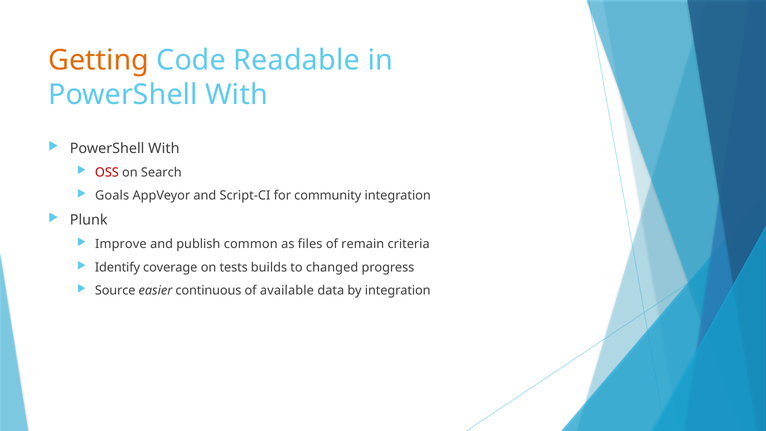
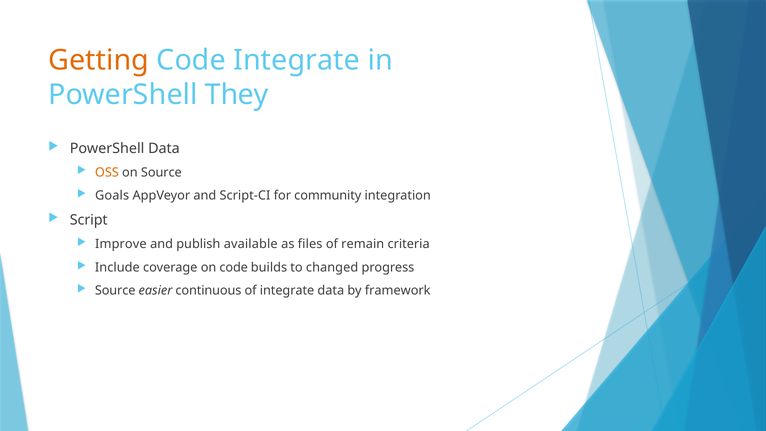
Code Readable: Readable -> Integrate
With at (236, 95): With -> They
With at (164, 148): With -> Data
OSS colour: red -> orange
on Search: Search -> Source
Plunk: Plunk -> Script
common: common -> available
Identify: Identify -> Include
on tests: tests -> code
of available: available -> integrate
by integration: integration -> framework
